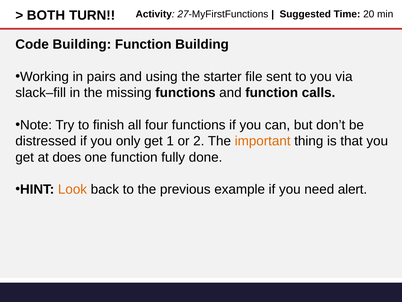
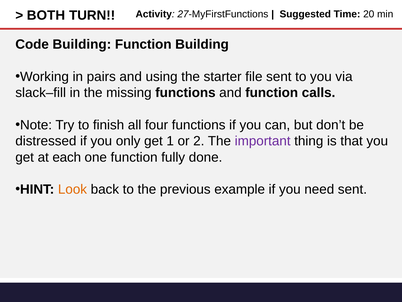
important colour: orange -> purple
does: does -> each
need alert: alert -> sent
